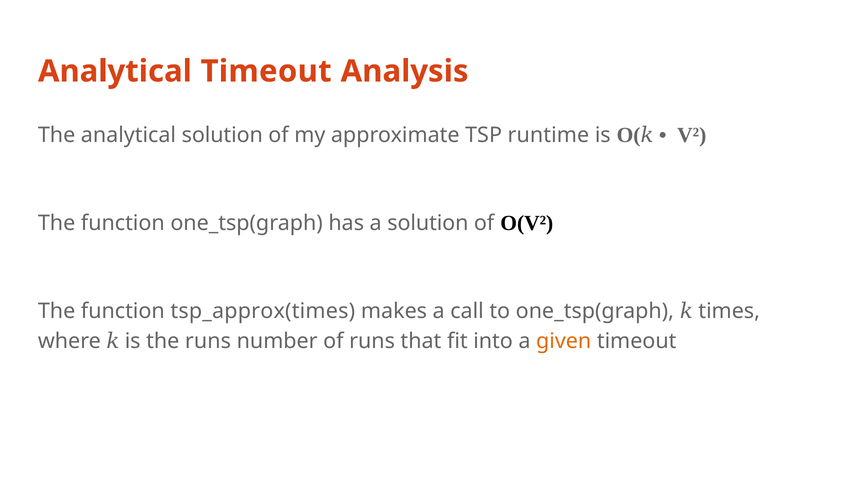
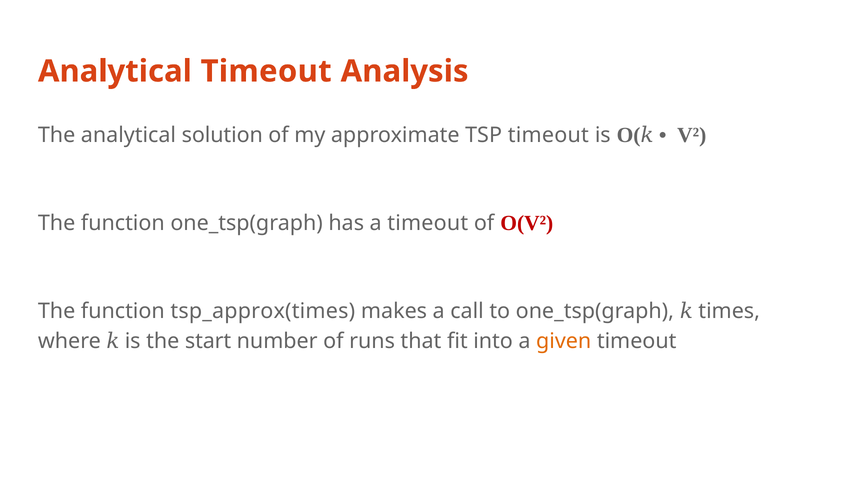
TSP runtime: runtime -> timeout
a solution: solution -> timeout
Ο(V² colour: black -> red
the runs: runs -> start
